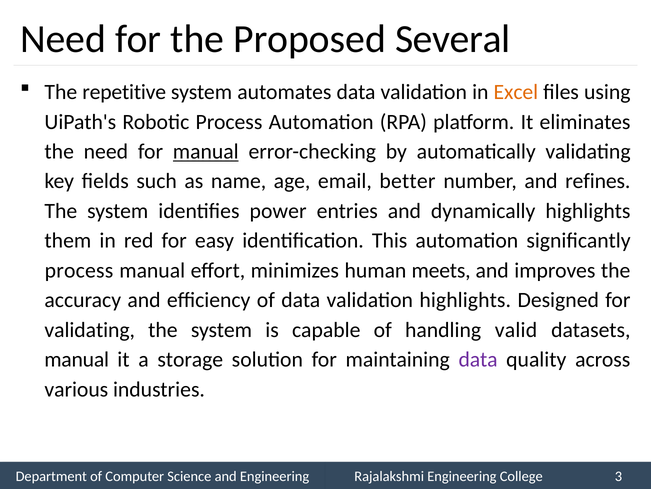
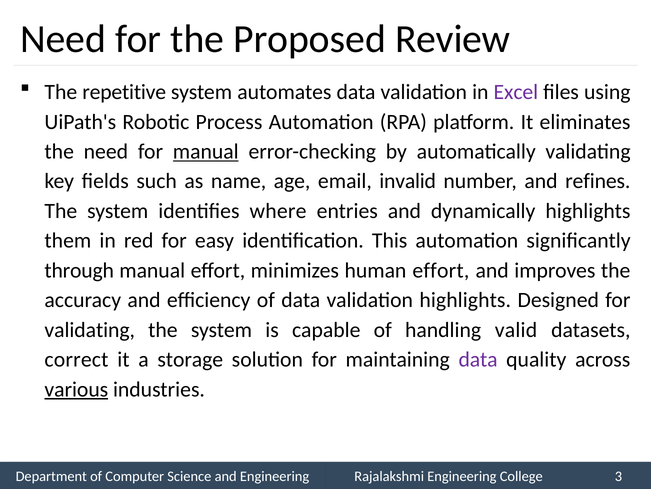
Several: Several -> Review
Excel colour: orange -> purple
better: better -> invalid
power: power -> where
process at (79, 270): process -> through
human meets: meets -> effort
manual at (77, 359): manual -> correct
various underline: none -> present
